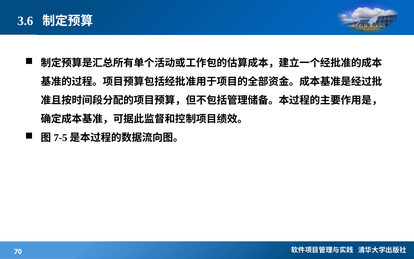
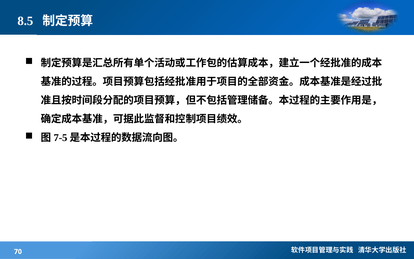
3.6: 3.6 -> 8.5
